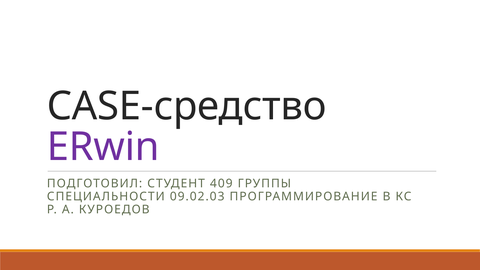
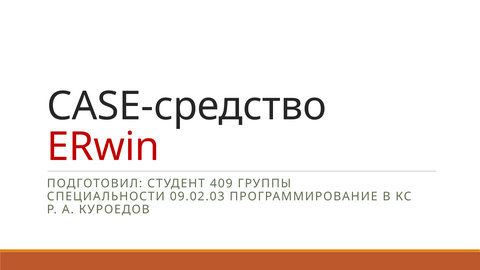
ERwin colour: purple -> red
